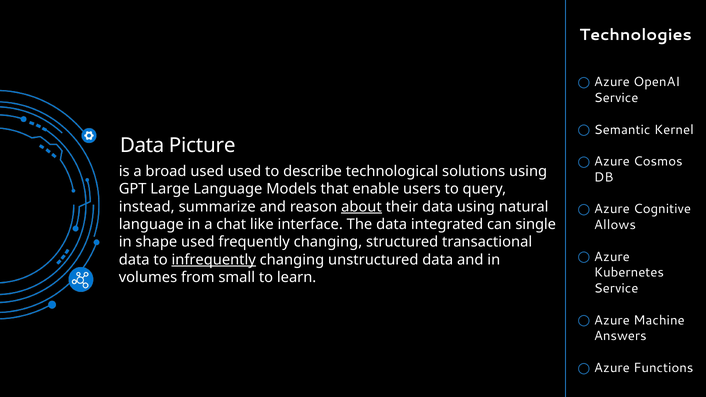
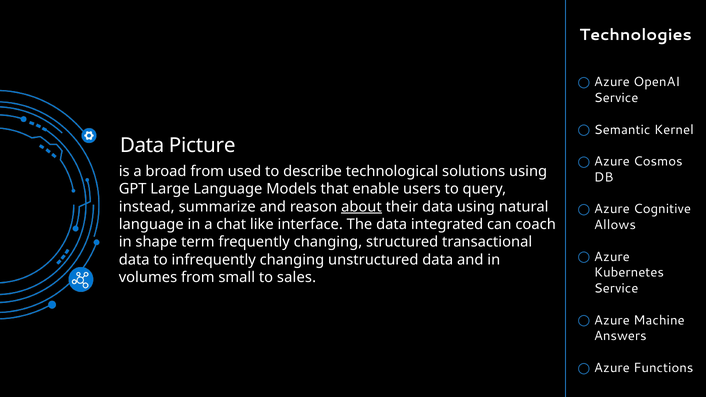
broad used: used -> from
single: single -> coach
shape used: used -> term
infrequently underline: present -> none
learn: learn -> sales
